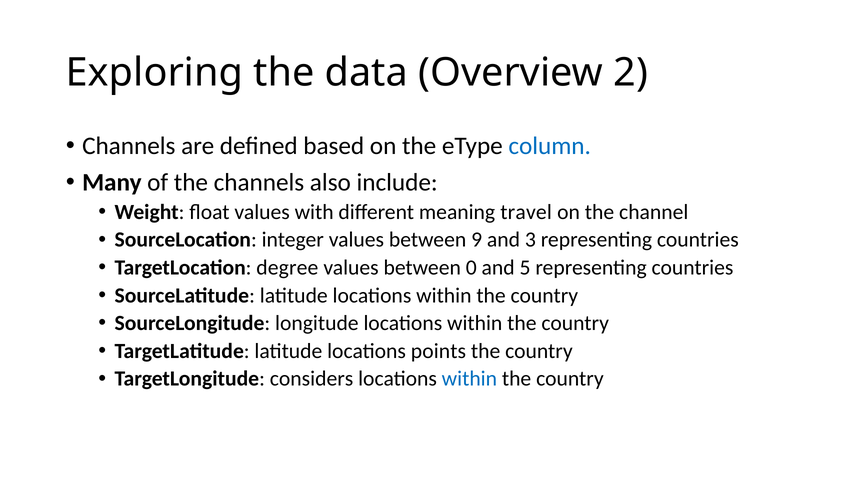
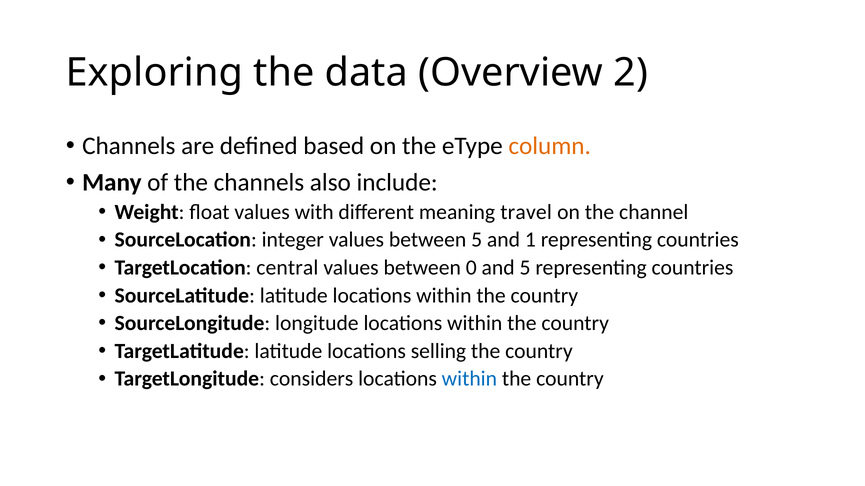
column colour: blue -> orange
between 9: 9 -> 5
3: 3 -> 1
degree: degree -> central
points: points -> selling
